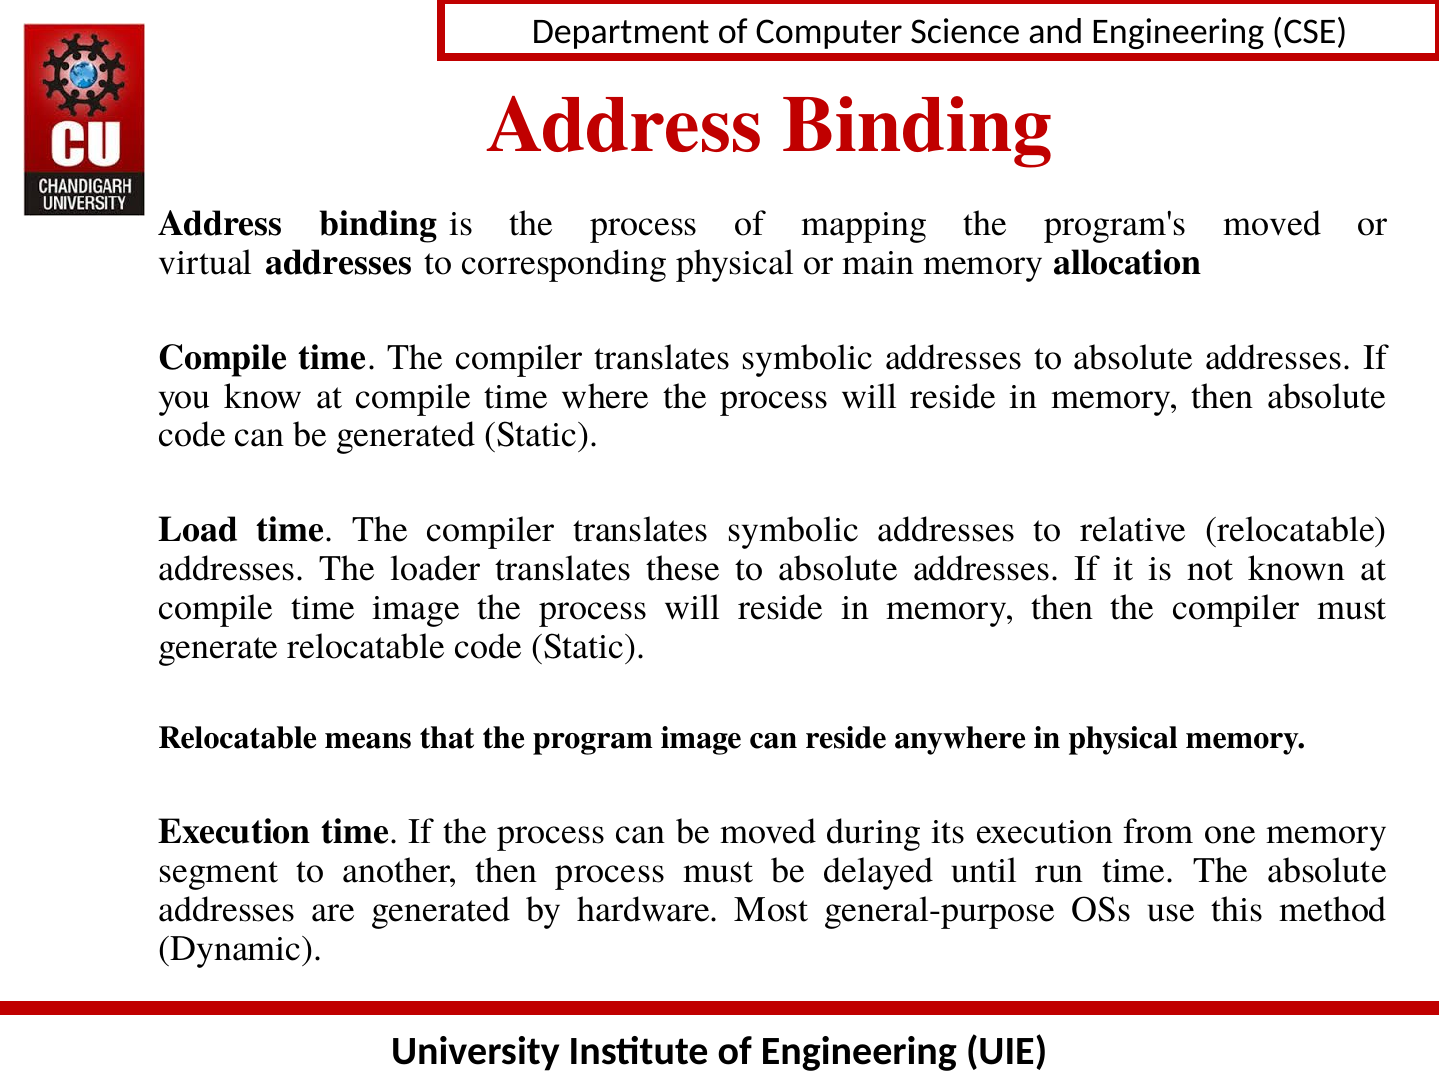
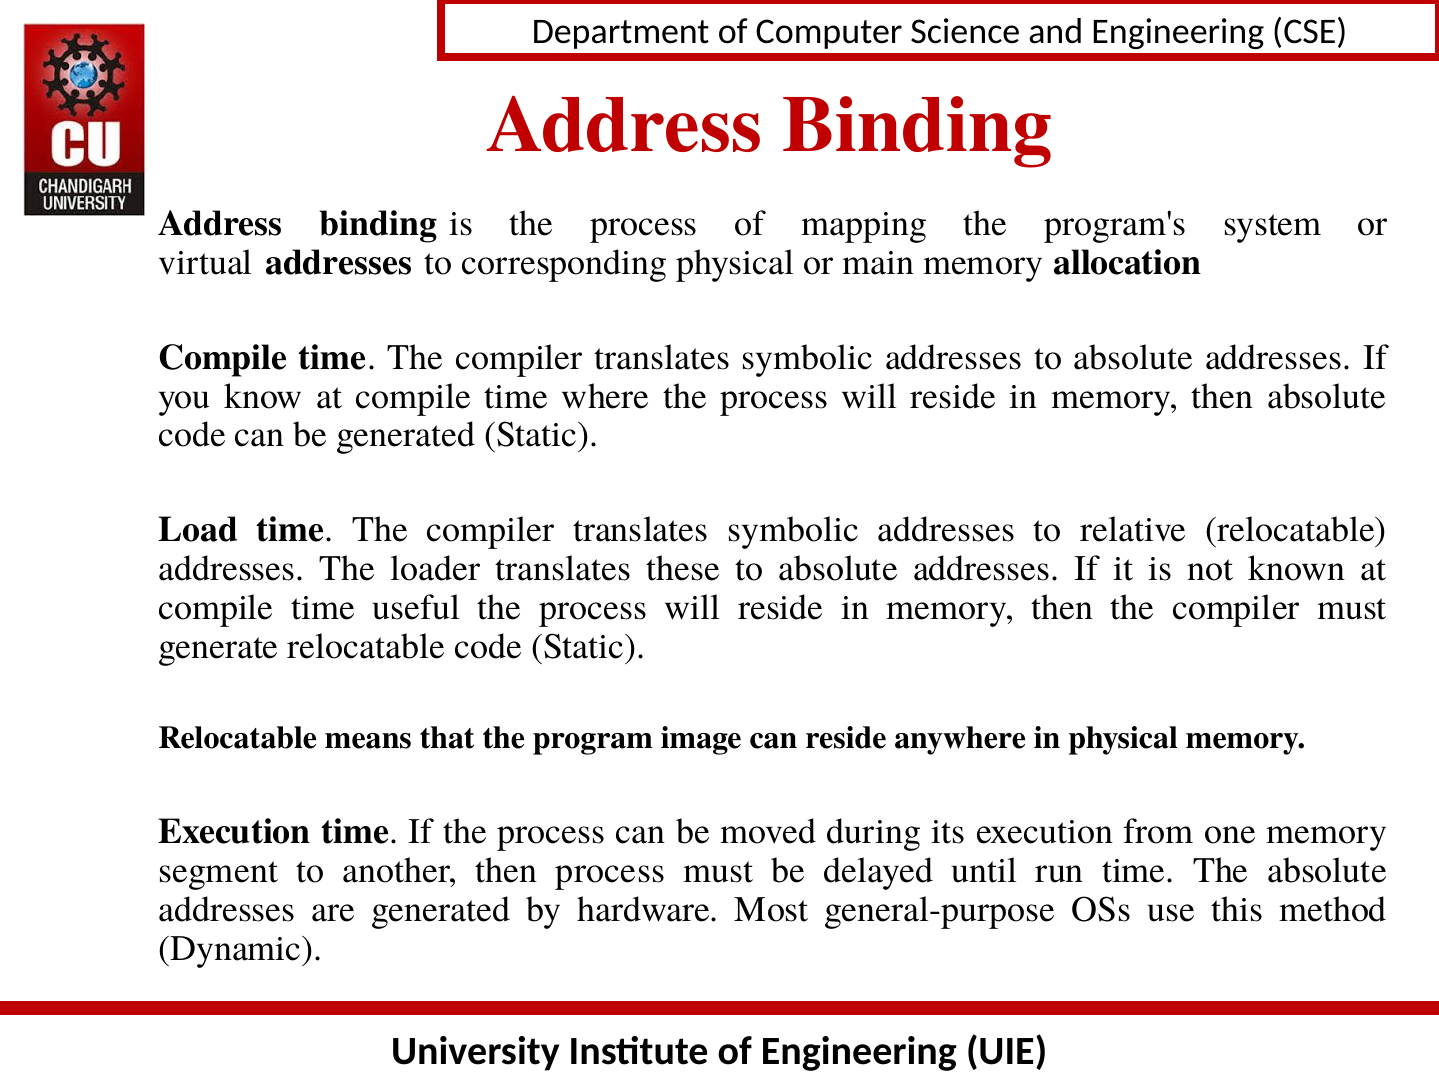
program's moved: moved -> system
time image: image -> useful
